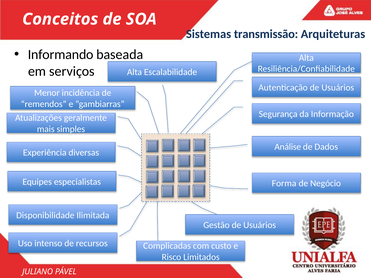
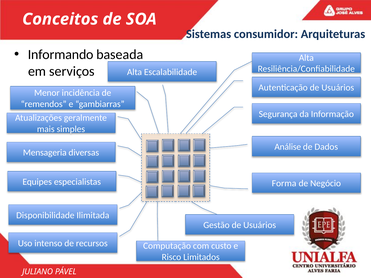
transmissão: transmissão -> consumidor
Experiência: Experiência -> Mensageria
Complicadas: Complicadas -> Computação
